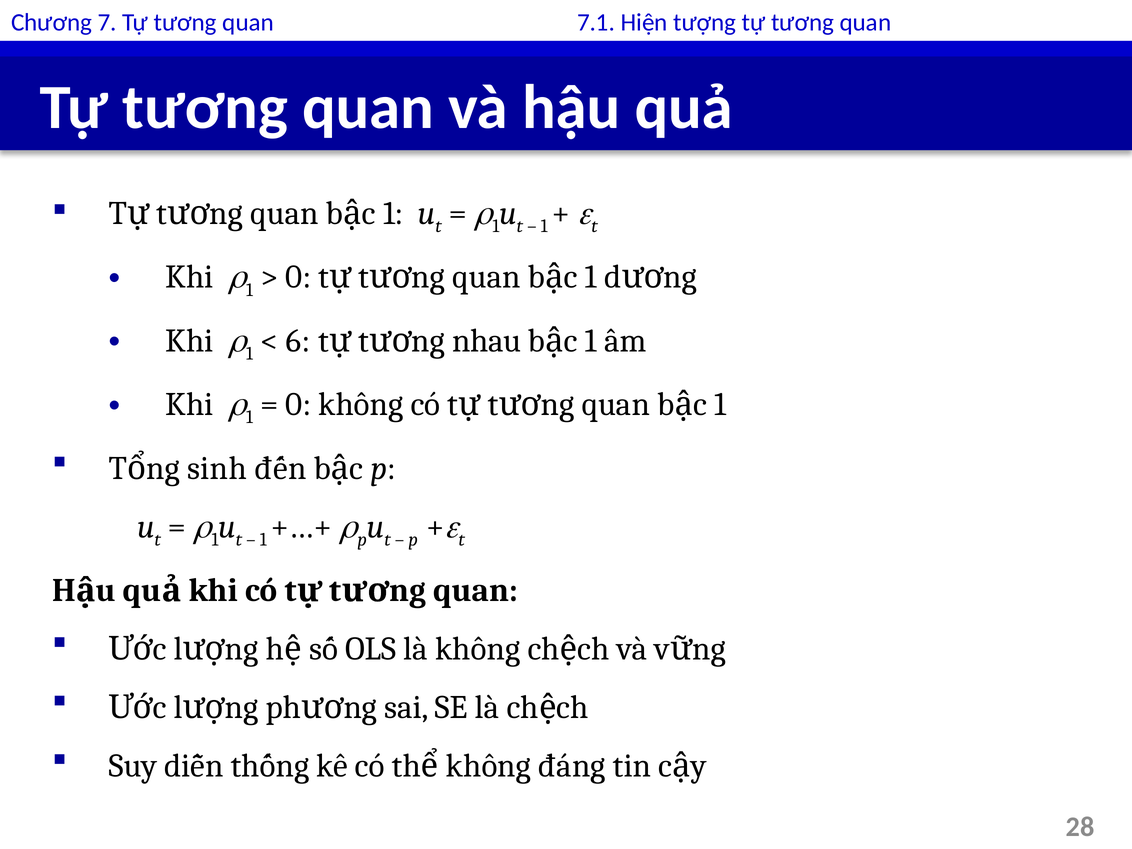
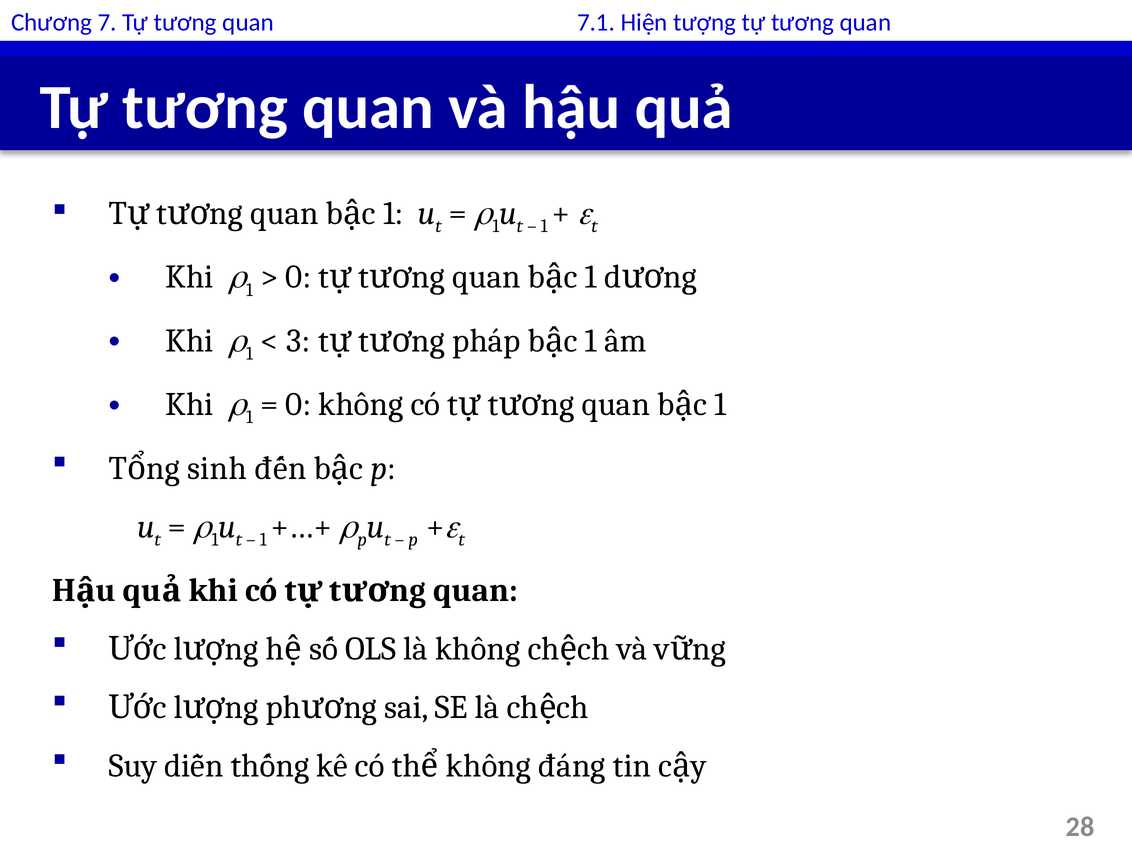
6: 6 -> 3
nhau: nhau -> pháp
